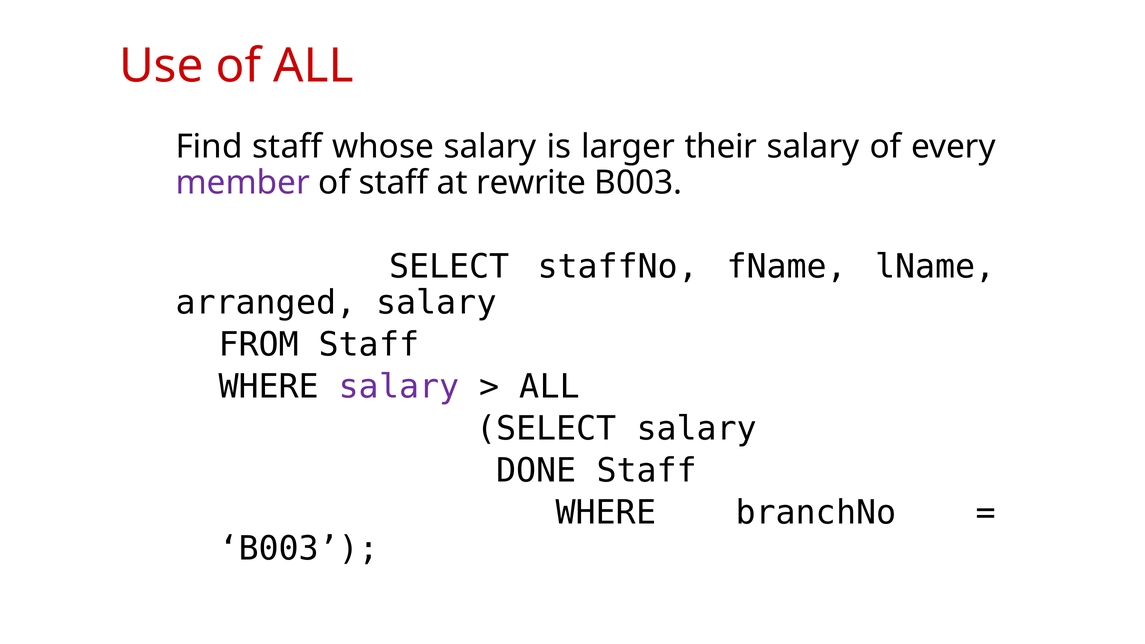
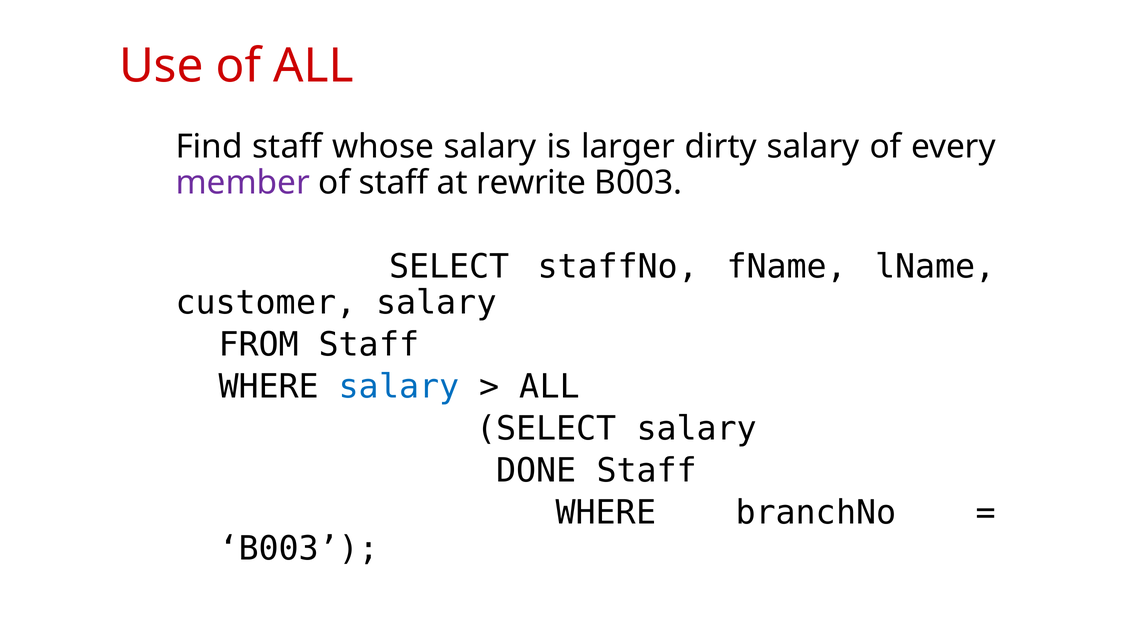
their: their -> dirty
arranged: arranged -> customer
salary at (399, 387) colour: purple -> blue
